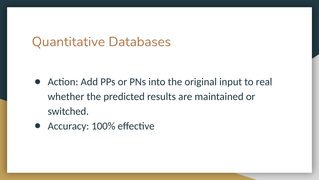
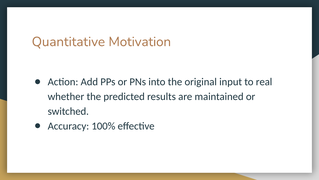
Databases: Databases -> Motivation
